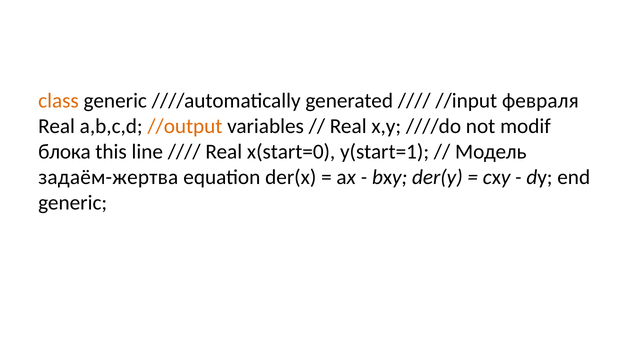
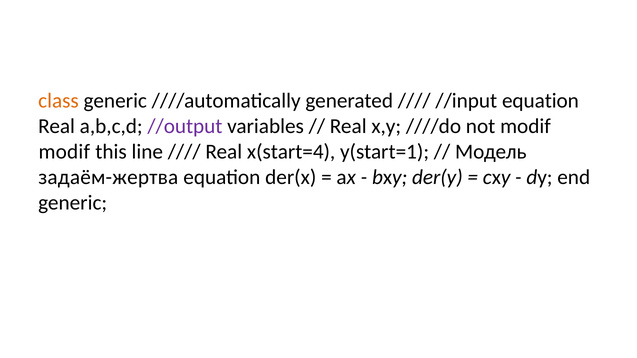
//input февраля: февраля -> equation
//output colour: orange -> purple
блока at (64, 152): блока -> modif
x(start=0: x(start=0 -> x(start=4
